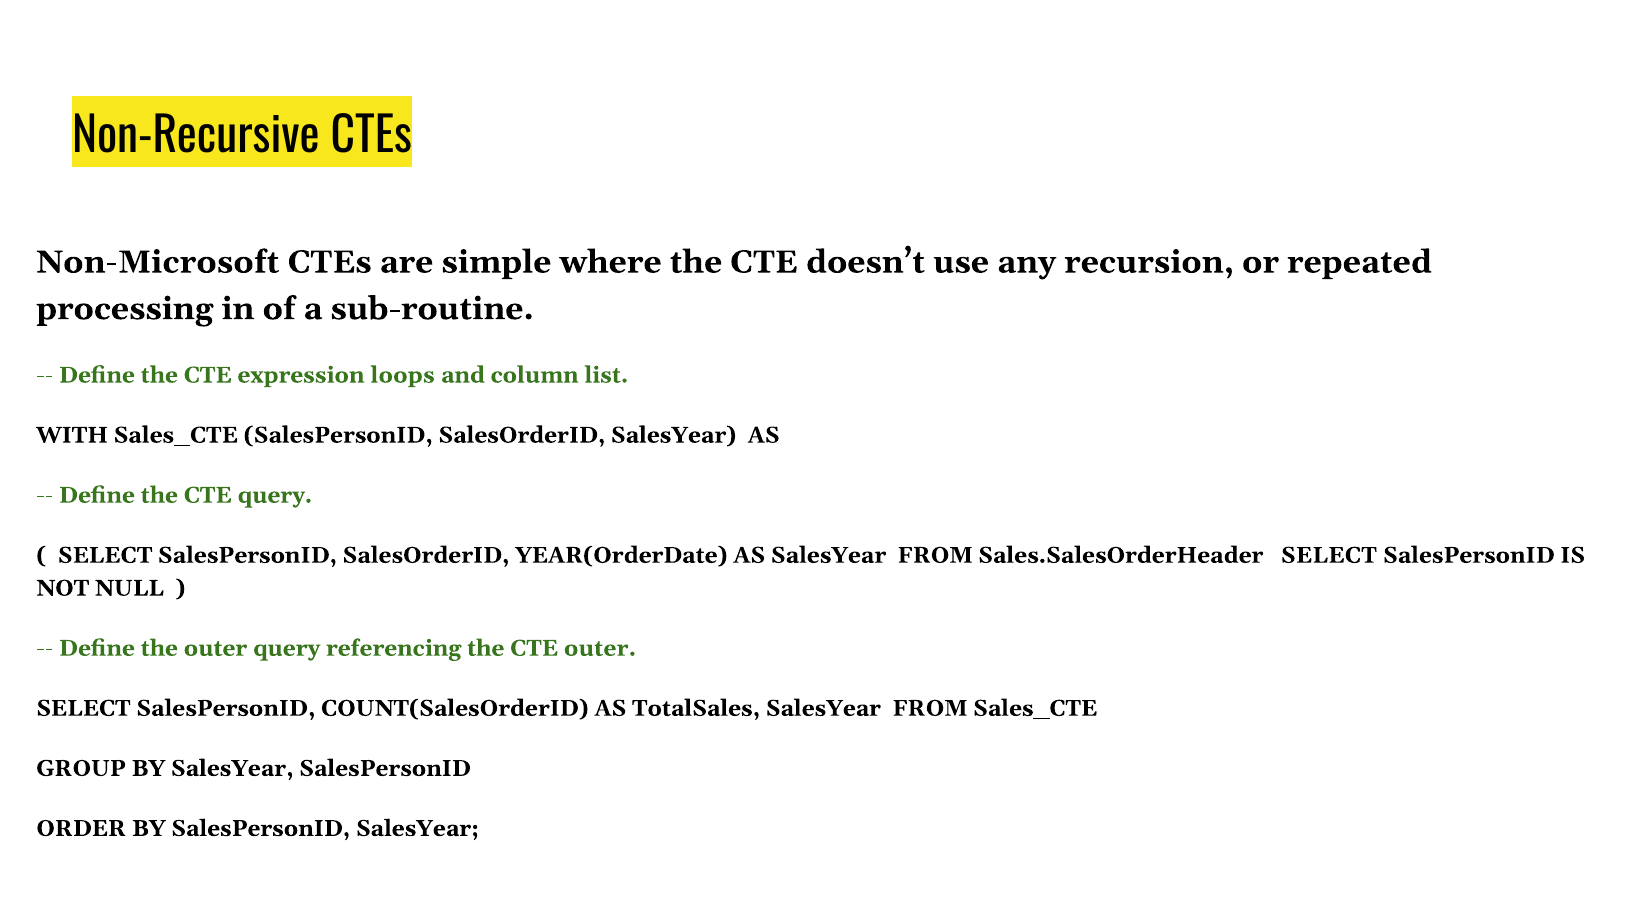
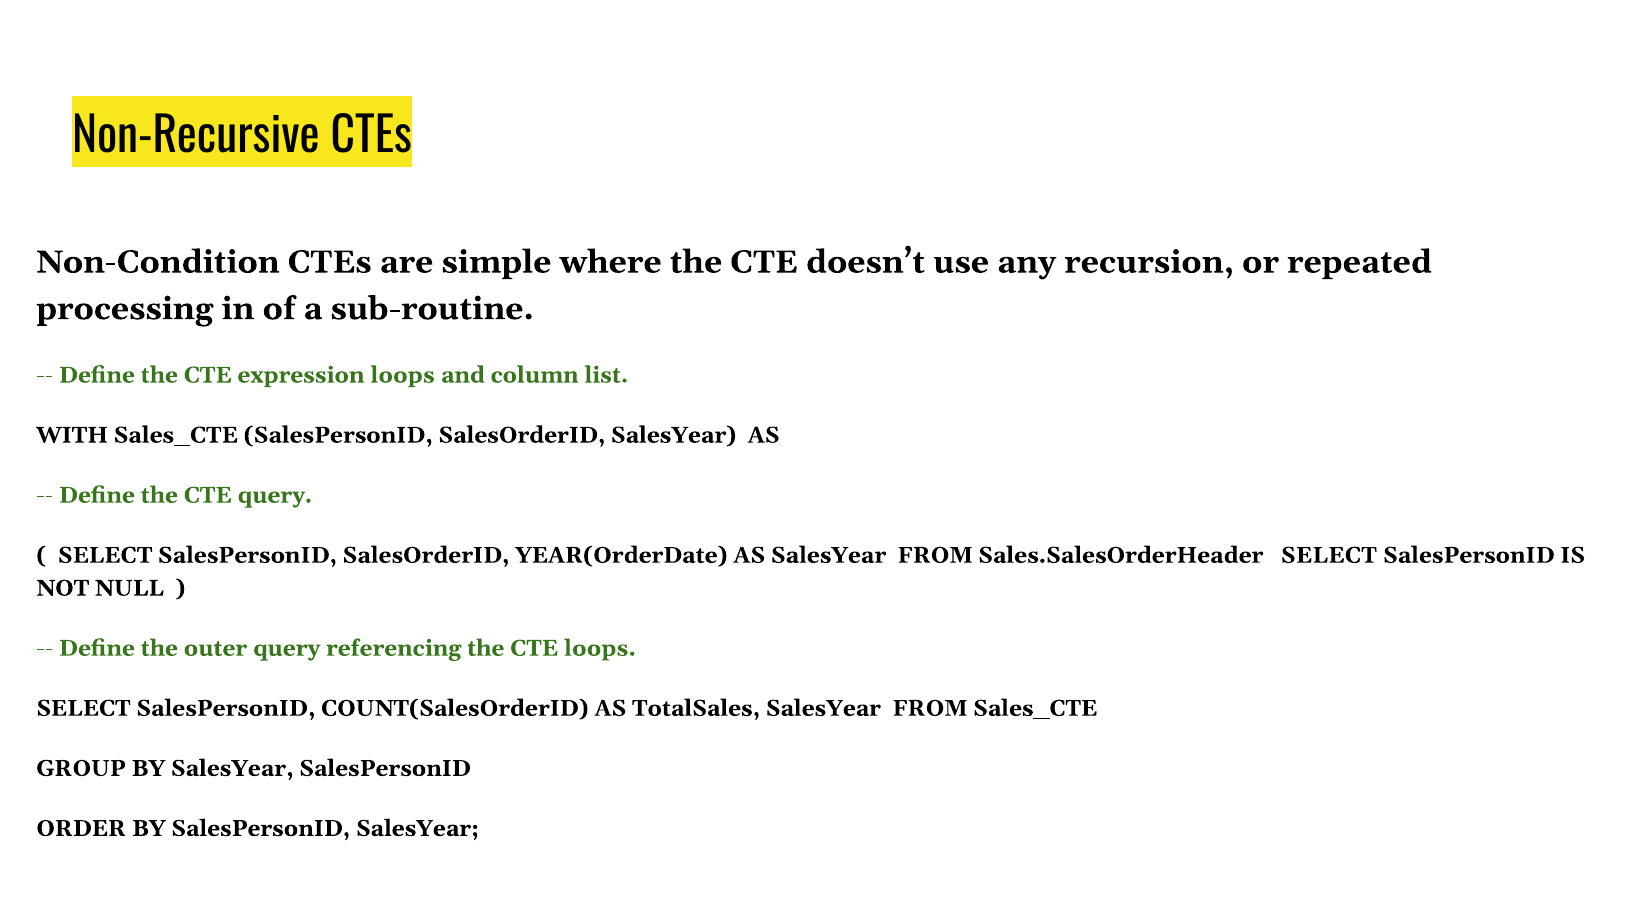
Non-Microsoft: Non-Microsoft -> Non-Condition
CTE outer: outer -> loops
